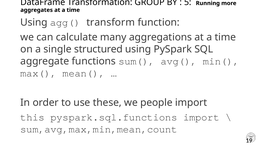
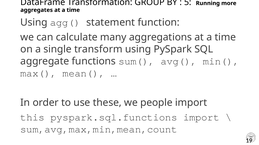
transform: transform -> statement
structured: structured -> transform
